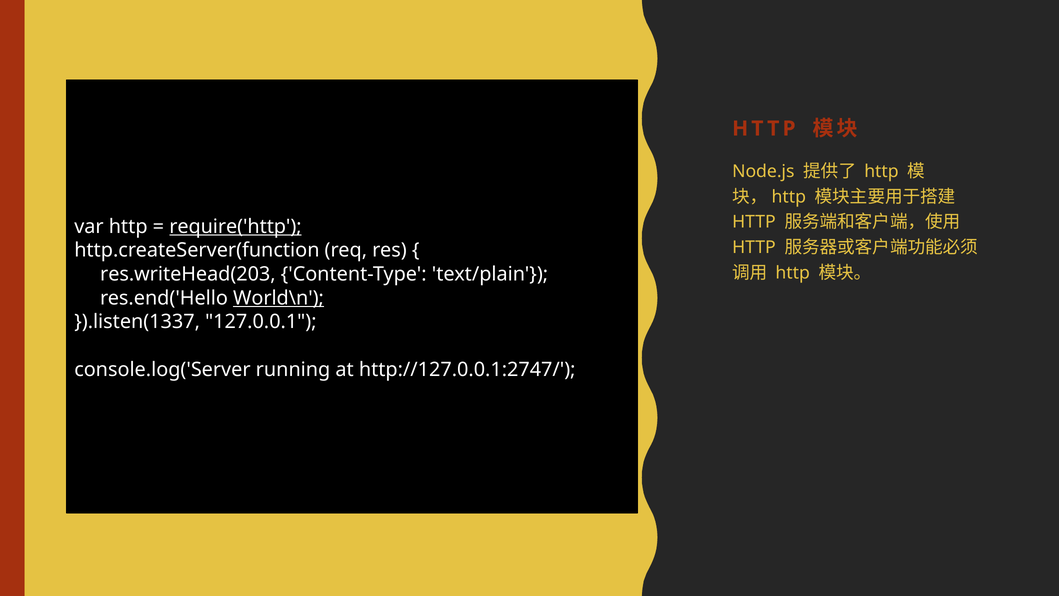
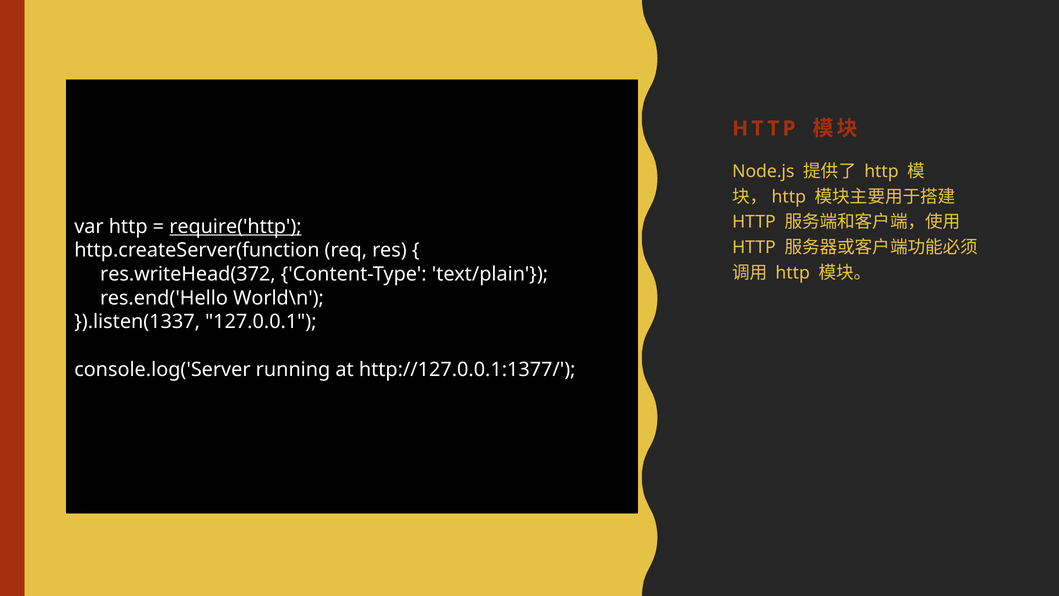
res.writeHead(203: res.writeHead(203 -> res.writeHead(372
World\n underline: present -> none
http://127.0.0.1:2747/: http://127.0.0.1:2747/ -> http://127.0.0.1:1377/
